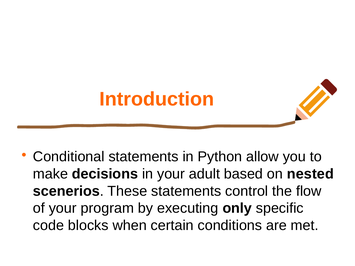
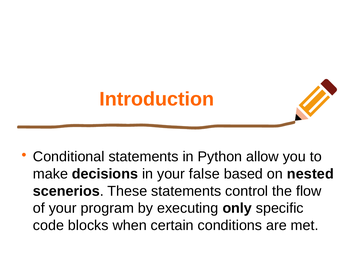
adult: adult -> false
